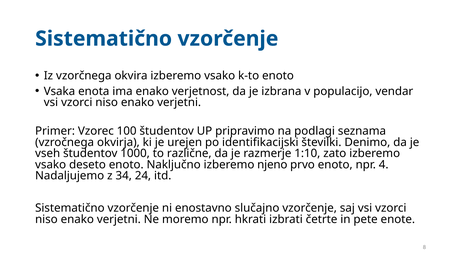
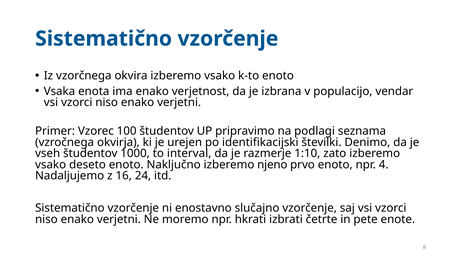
različne: različne -> interval
34: 34 -> 16
